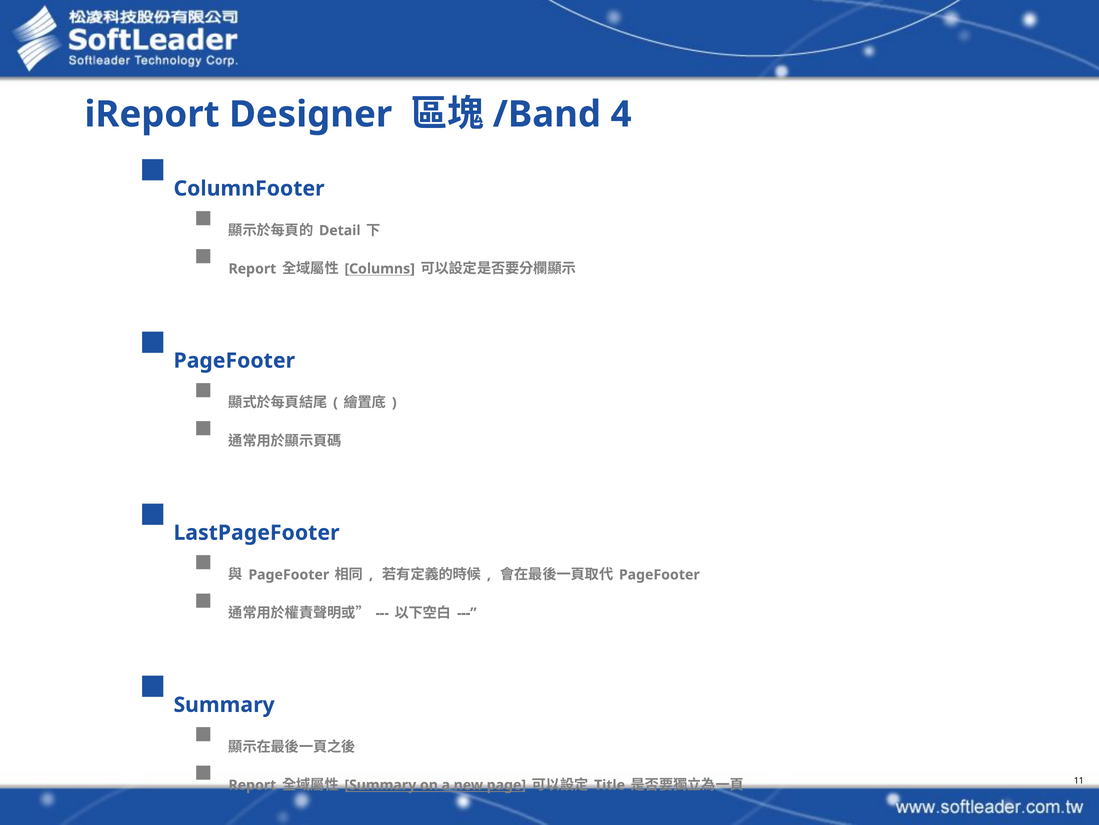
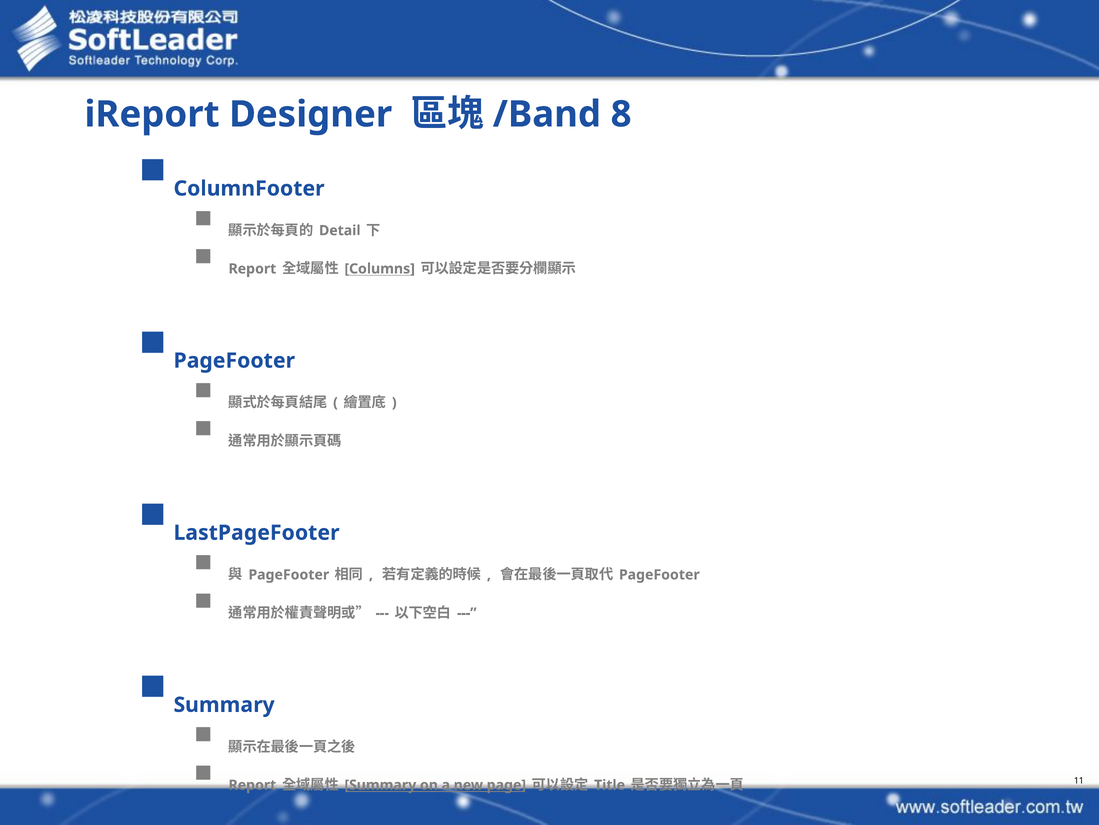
4: 4 -> 8
